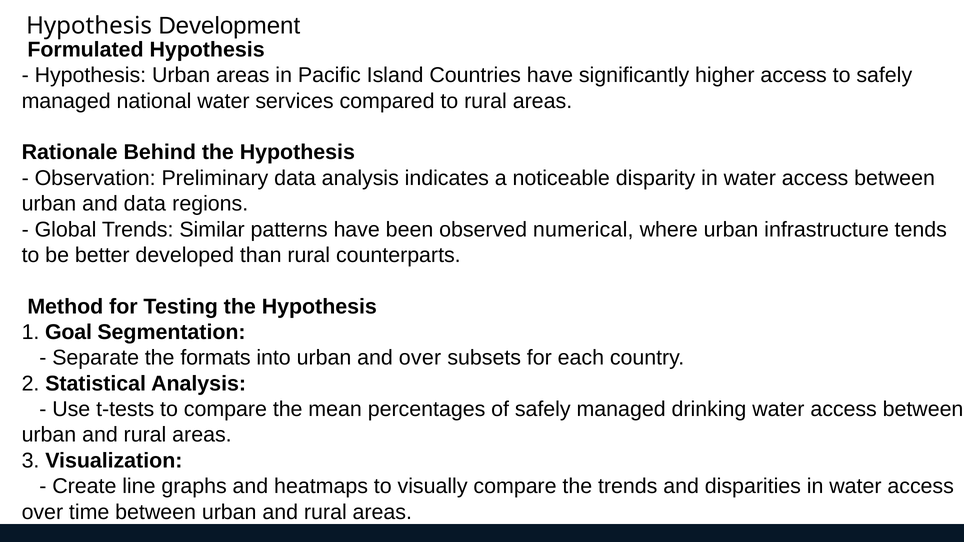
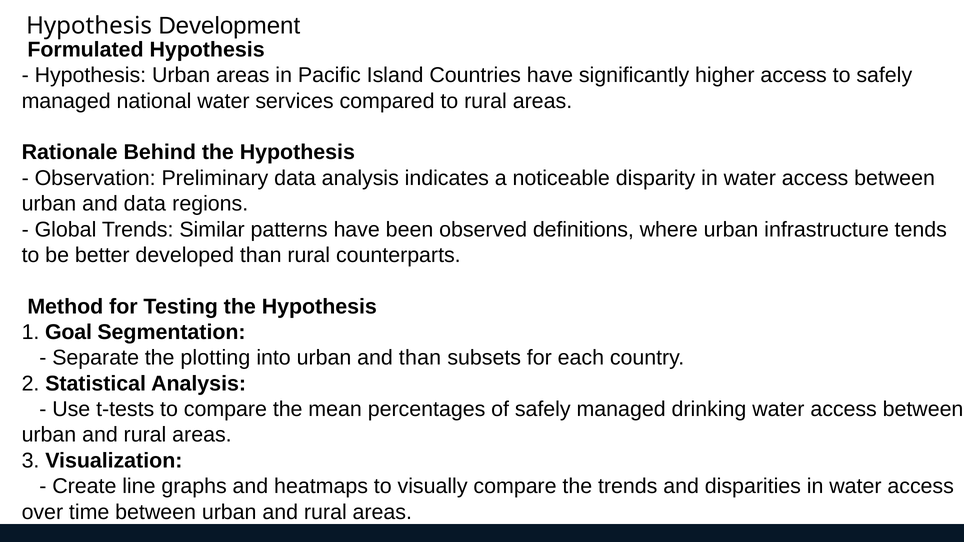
numerical: numerical -> definitions
formats: formats -> plotting
and over: over -> than
